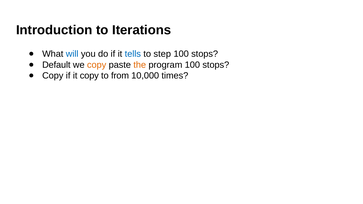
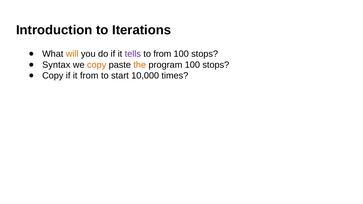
will colour: blue -> orange
tells colour: blue -> purple
to step: step -> from
Default: Default -> Syntax
it copy: copy -> from
from: from -> start
